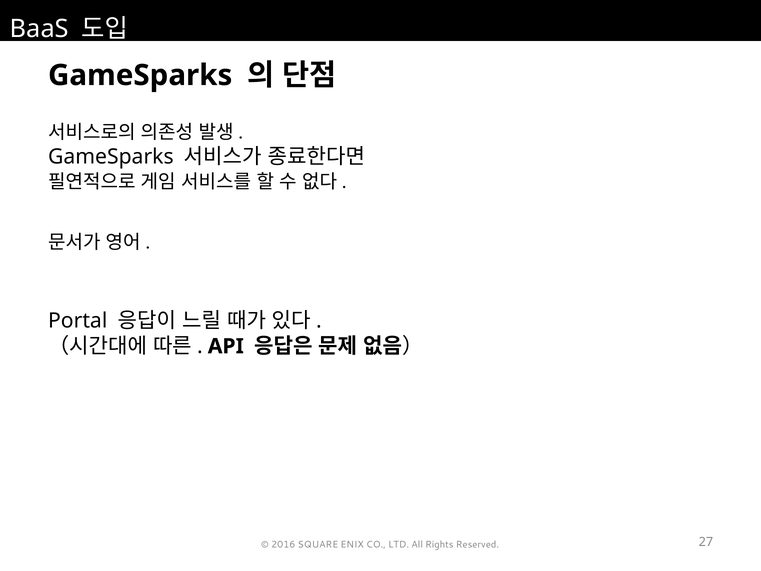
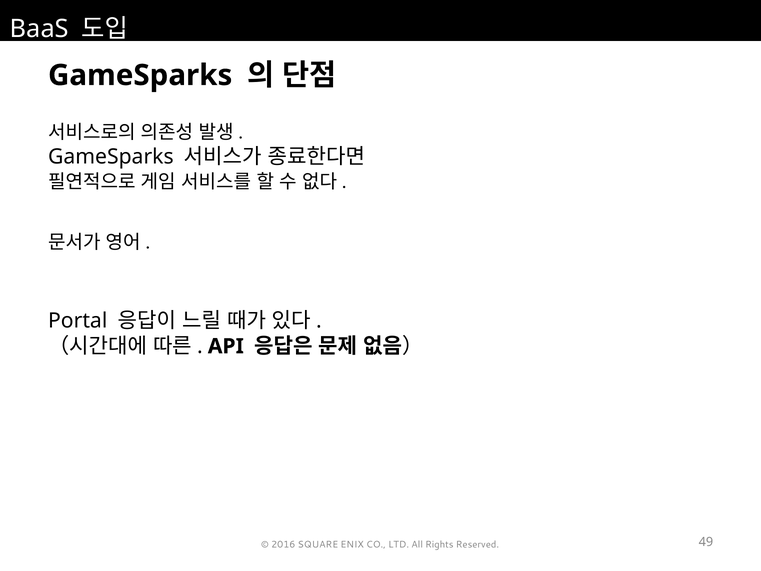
27: 27 -> 49
